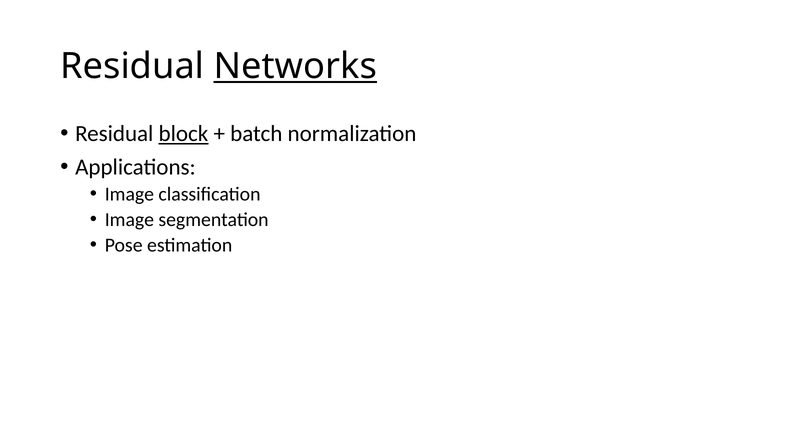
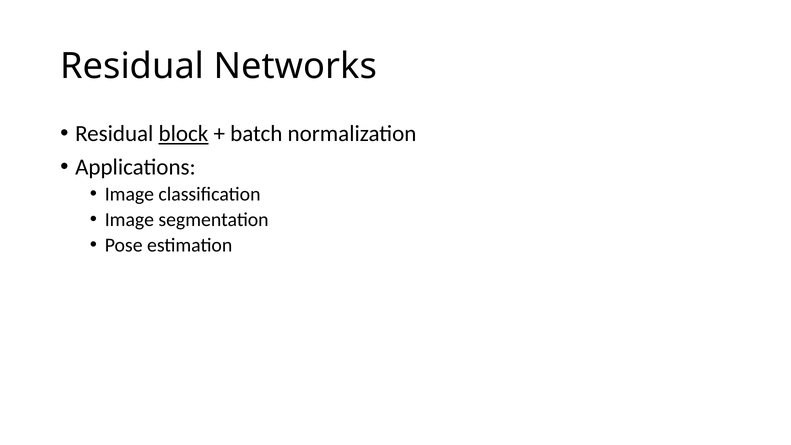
Networks underline: present -> none
